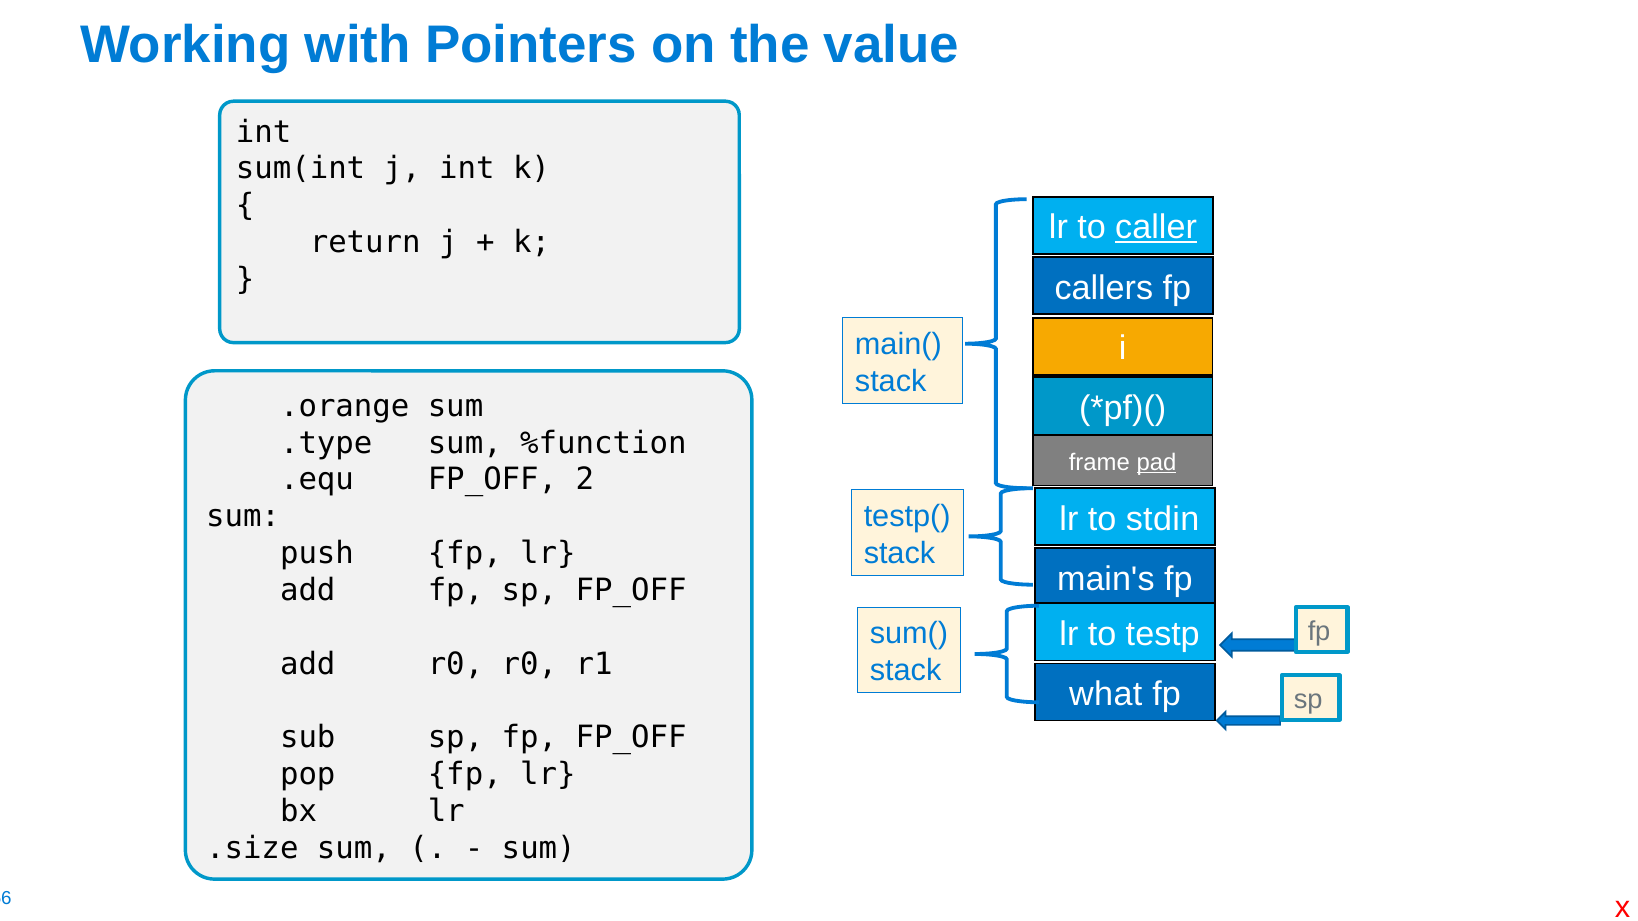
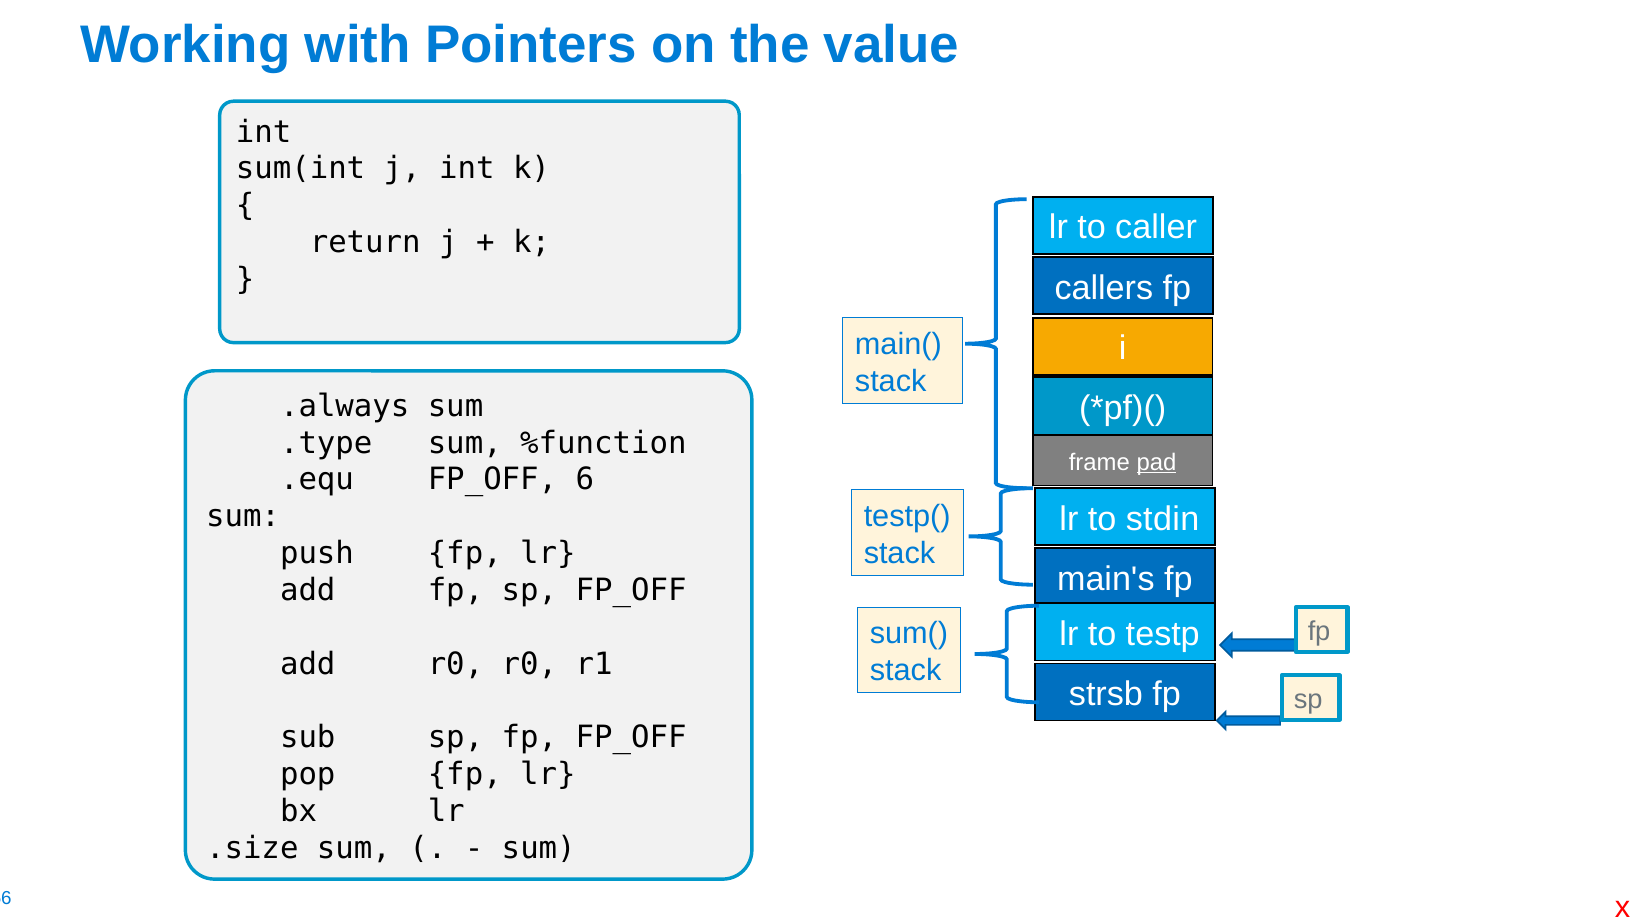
caller underline: present -> none
.orange: .orange -> .always
2: 2 -> 6
what: what -> strsb
